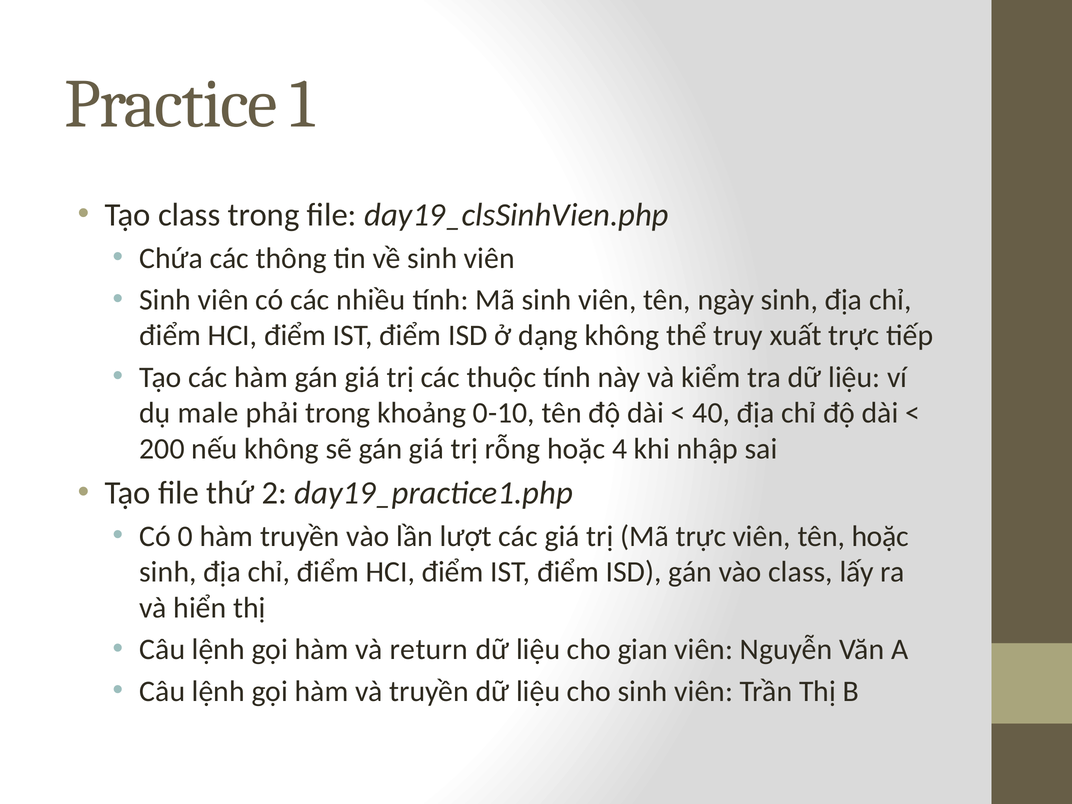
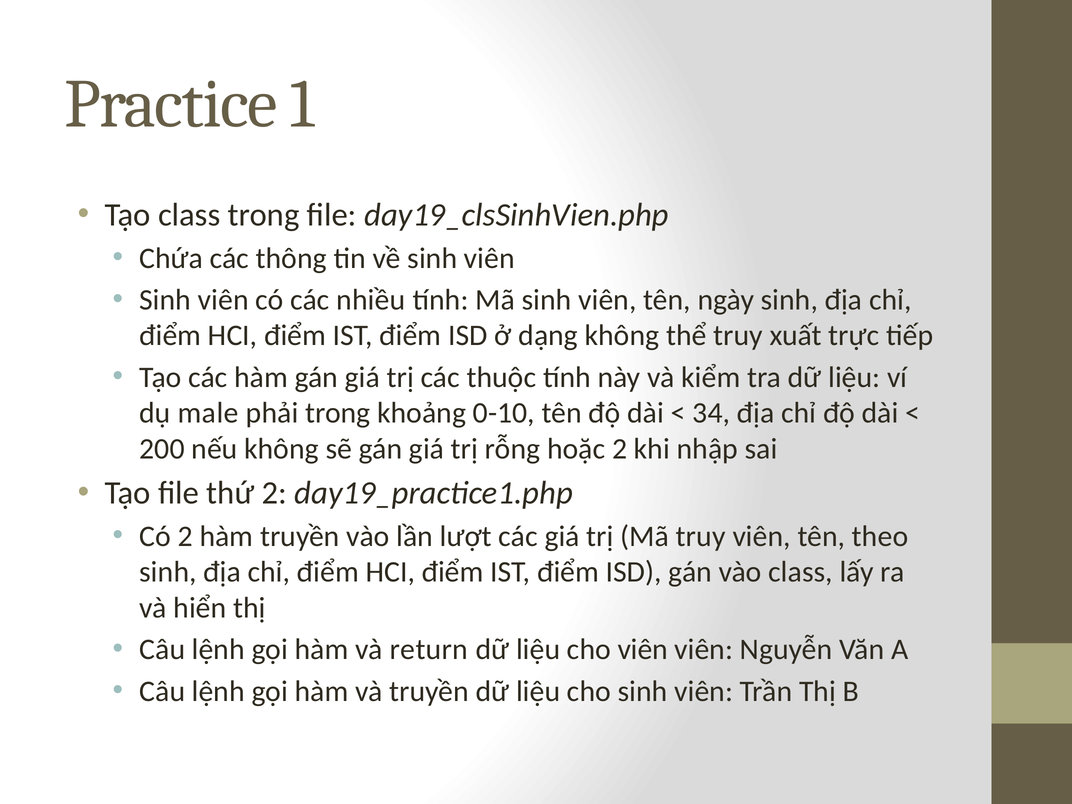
40: 40 -> 34
hoặc 4: 4 -> 2
Có 0: 0 -> 2
Mã trực: trực -> truy
tên hoặc: hoặc -> theo
cho gian: gian -> viên
